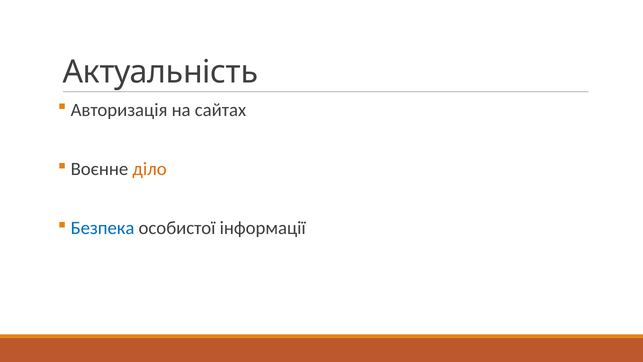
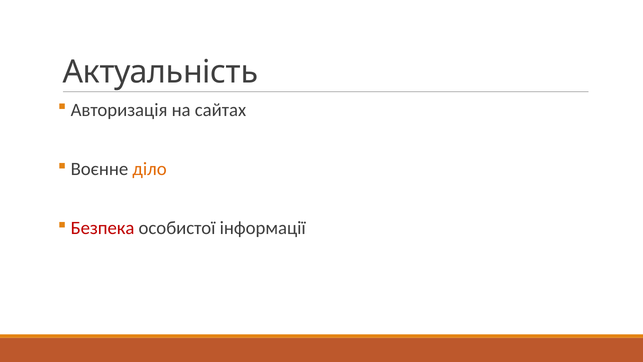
Безпека colour: blue -> red
